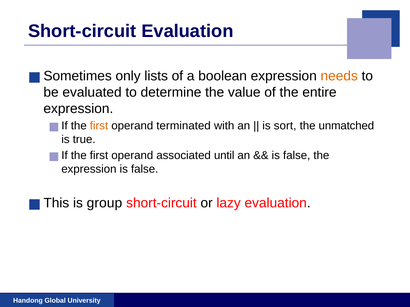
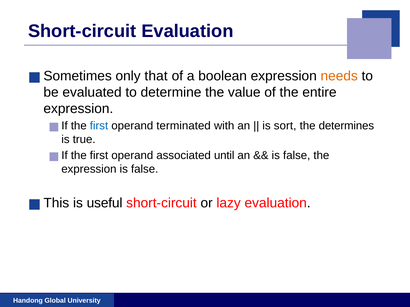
lists: lists -> that
first at (99, 126) colour: orange -> blue
unmatched: unmatched -> determines
group: group -> useful
